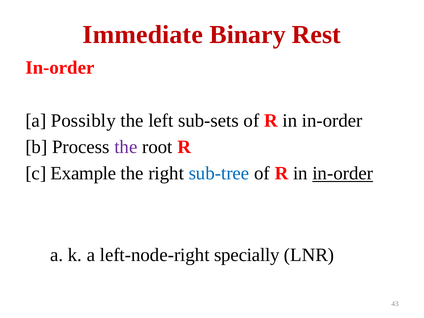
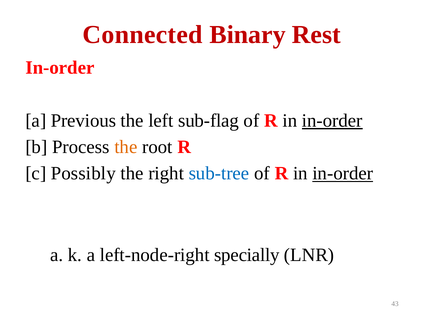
Immediate: Immediate -> Connected
Possibly: Possibly -> Previous
sub-sets: sub-sets -> sub-flag
in-order at (332, 121) underline: none -> present
the at (126, 147) colour: purple -> orange
Example: Example -> Possibly
